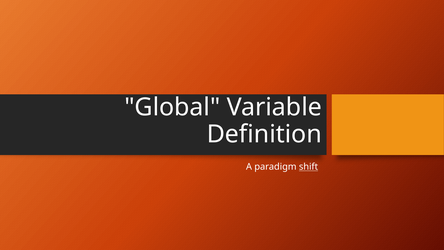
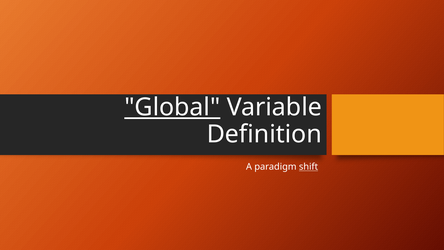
Global underline: none -> present
